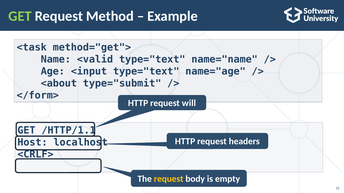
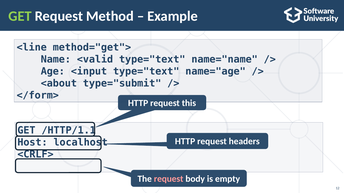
<task: <task -> <line
will: will -> this
request at (169, 179) colour: yellow -> pink
